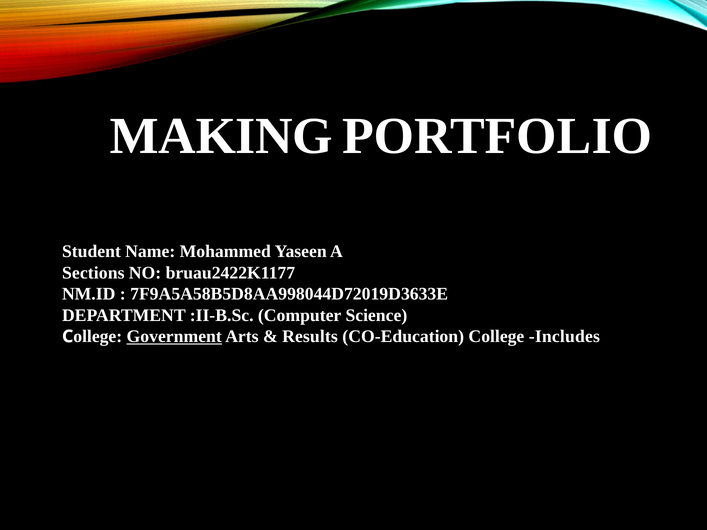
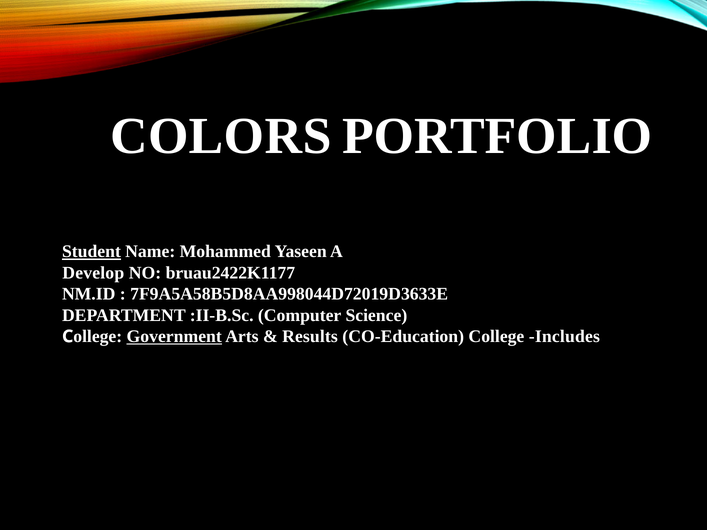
MAKING: MAKING -> COLORS
Student underline: none -> present
Sections: Sections -> Develop
